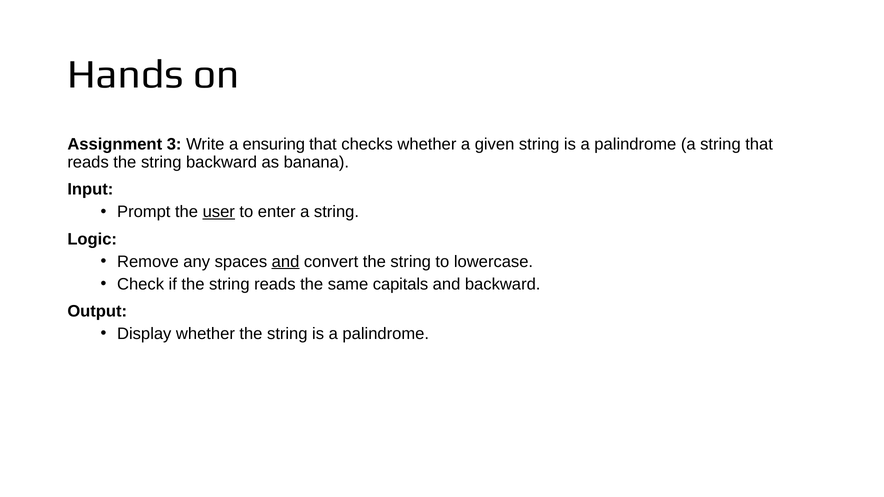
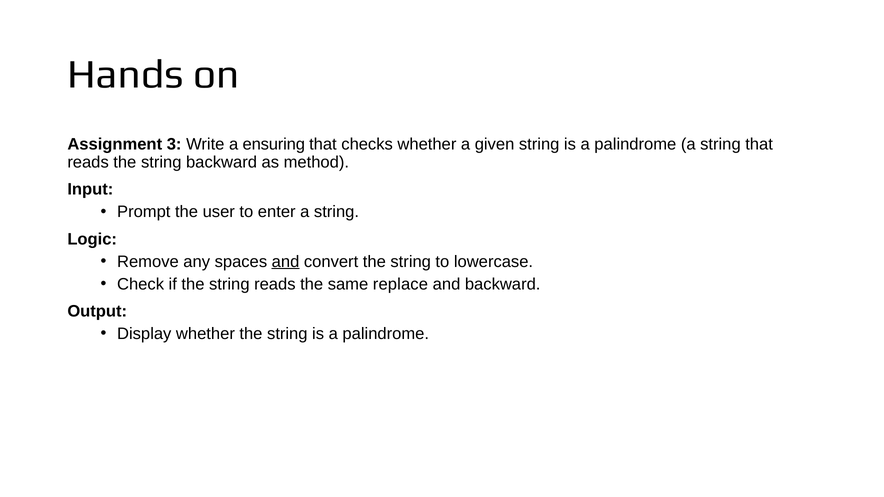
banana: banana -> method
user underline: present -> none
capitals: capitals -> replace
